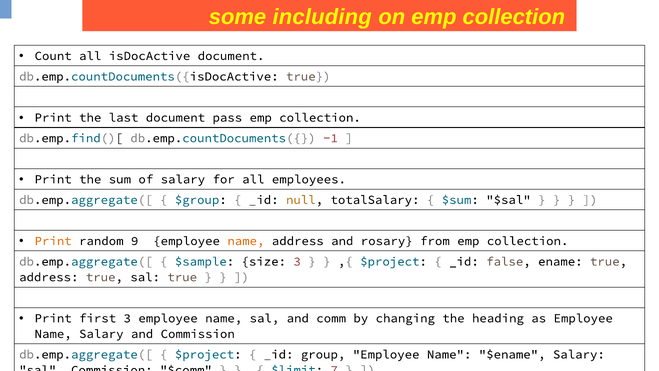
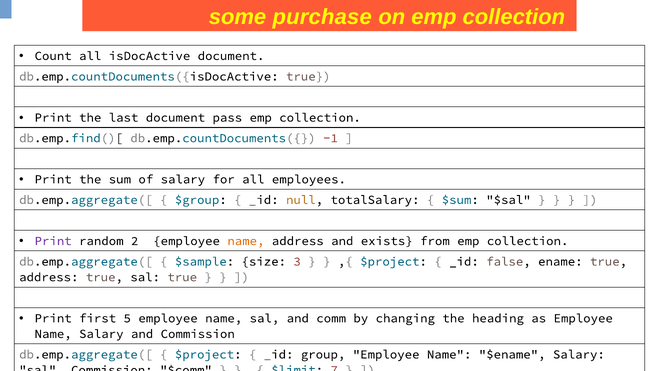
including: including -> purchase
Print at (53, 241) colour: orange -> purple
9: 9 -> 2
rosary: rosary -> exists
first 3: 3 -> 5
